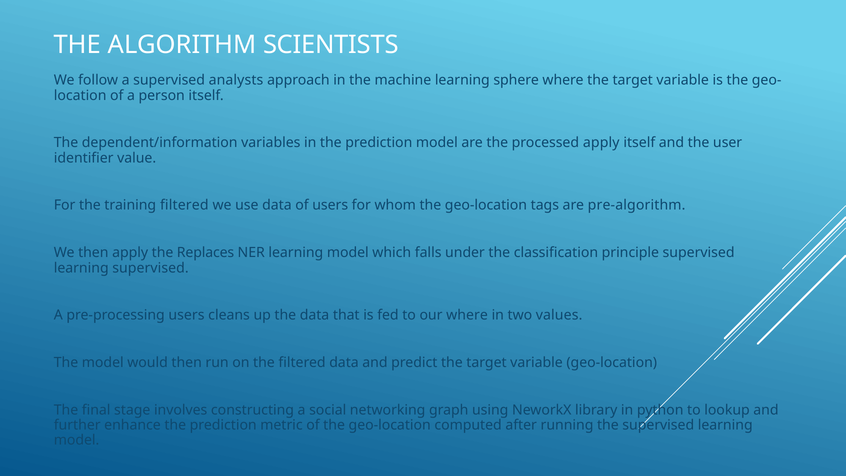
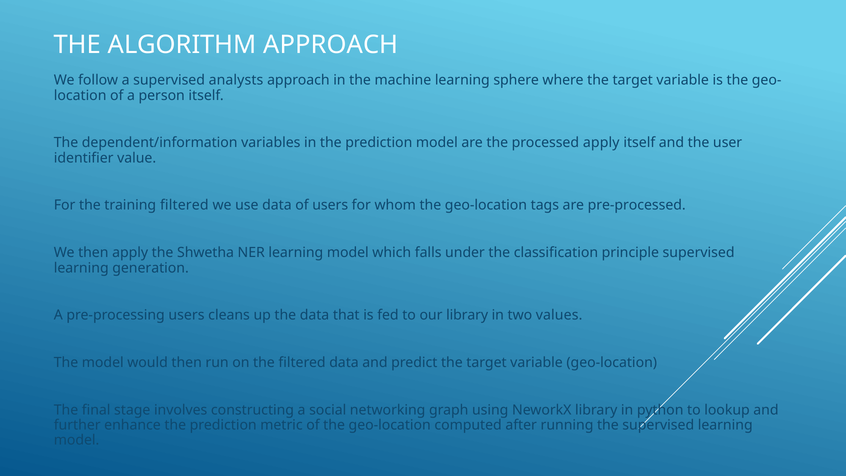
ALGORITHM SCIENTISTS: SCIENTISTS -> APPROACH
pre-algorithm: pre-algorithm -> pre-processed
Replaces: Replaces -> Shwetha
learning supervised: supervised -> generation
our where: where -> library
